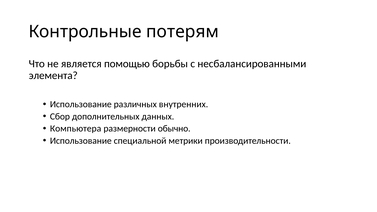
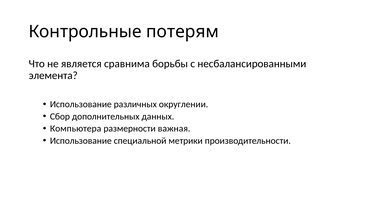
помощью: помощью -> сравнима
внутренних: внутренних -> округлении
обычно: обычно -> важная
